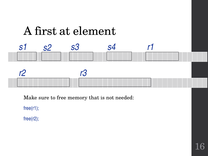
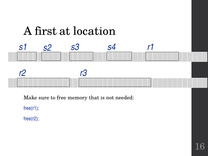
element: element -> location
